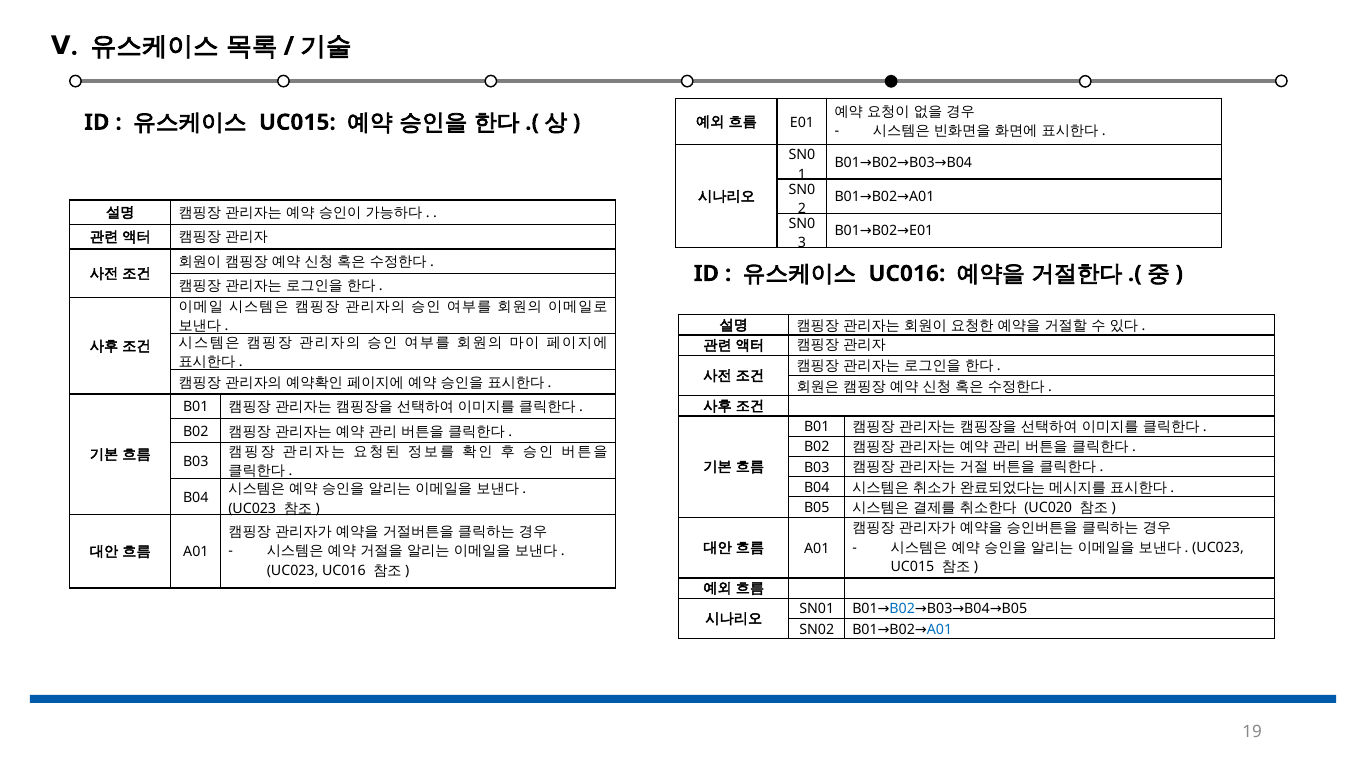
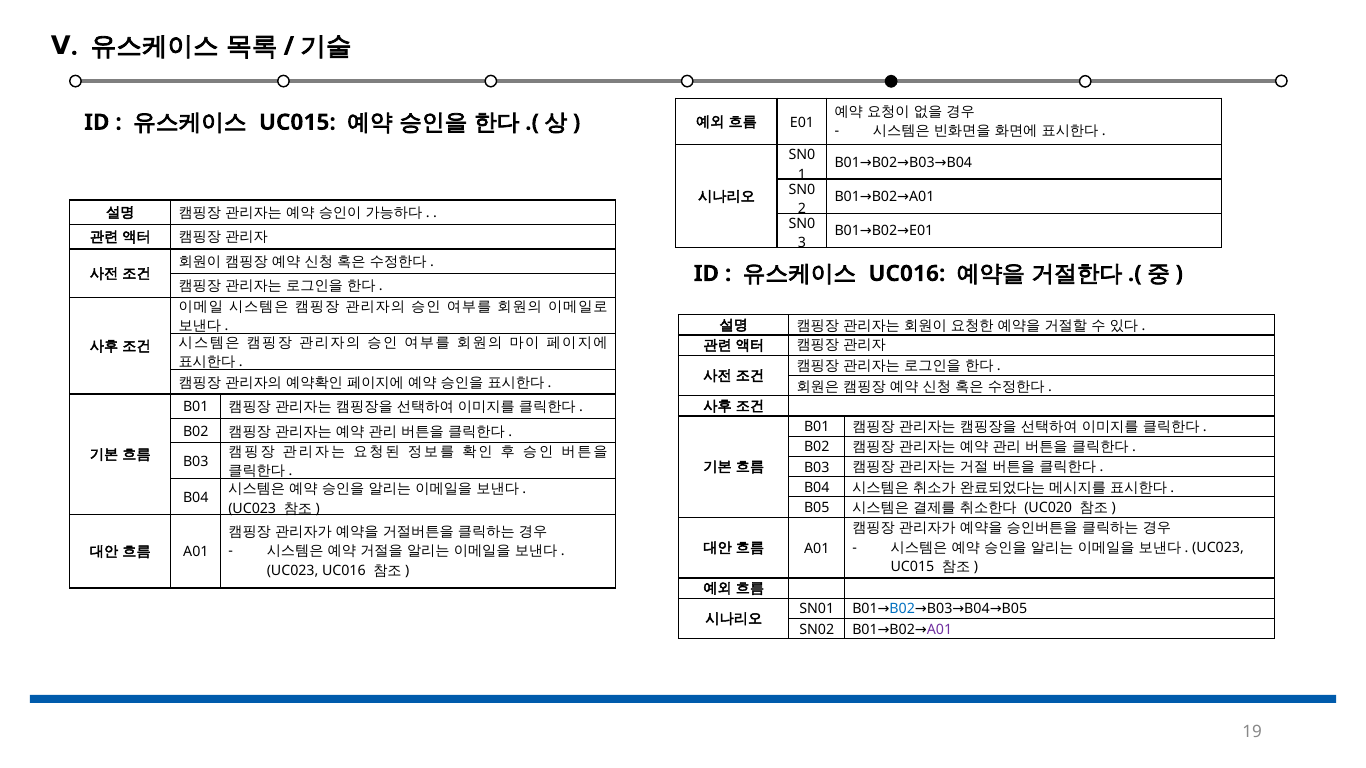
A01 at (940, 630) colour: blue -> purple
